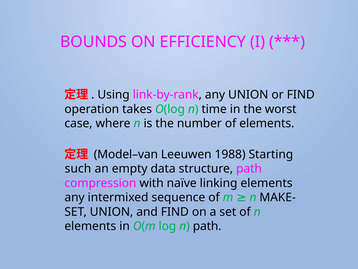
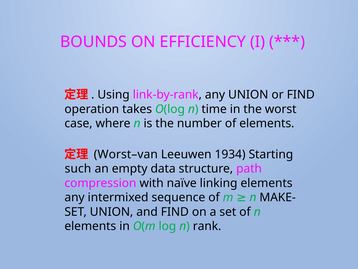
Model–van: Model–van -> Worst–van
1988: 1988 -> 1934
n path: path -> rank
